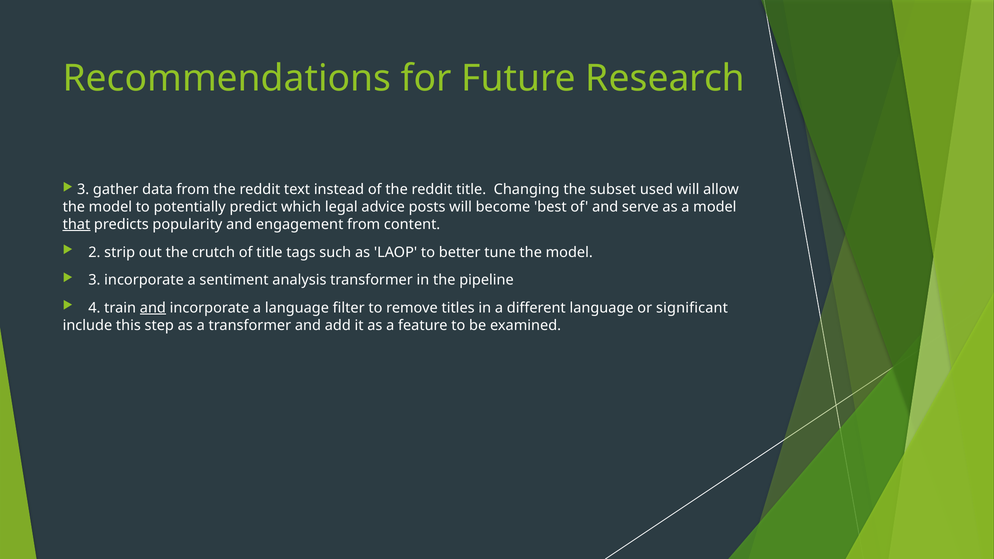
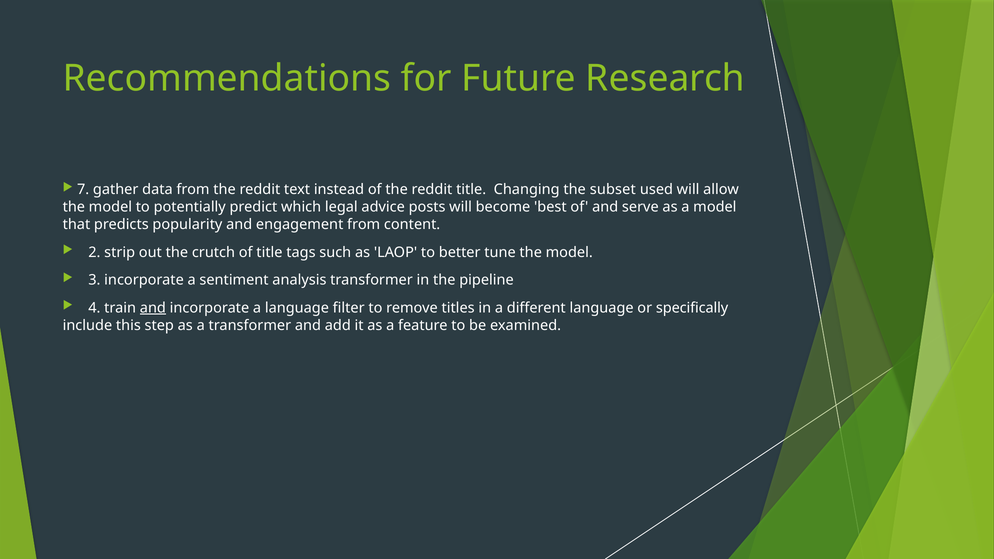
3 at (83, 190): 3 -> 7
that underline: present -> none
significant: significant -> specifically
